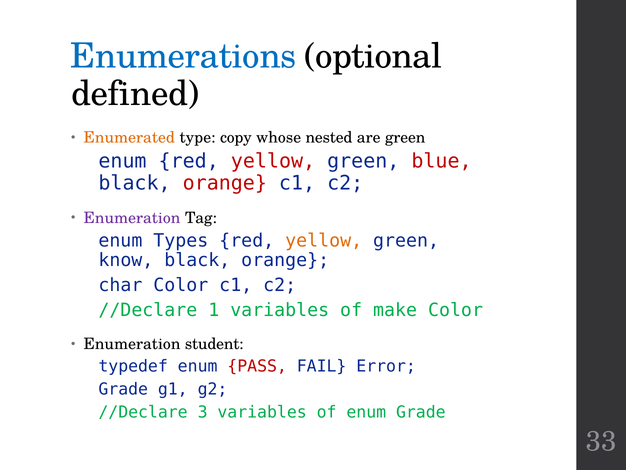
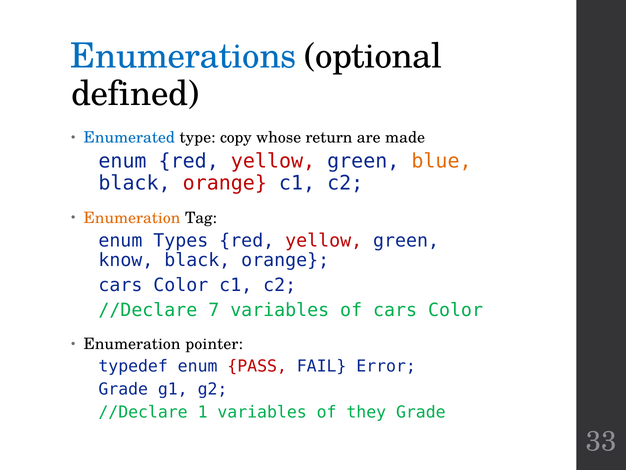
Enumerated colour: orange -> blue
nested: nested -> return
are green: green -> made
blue colour: red -> orange
Enumeration at (132, 218) colour: purple -> orange
yellow at (324, 240) colour: orange -> red
char at (120, 285): char -> cars
1: 1 -> 7
of make: make -> cars
student: student -> pointer
3: 3 -> 1
of enum: enum -> they
